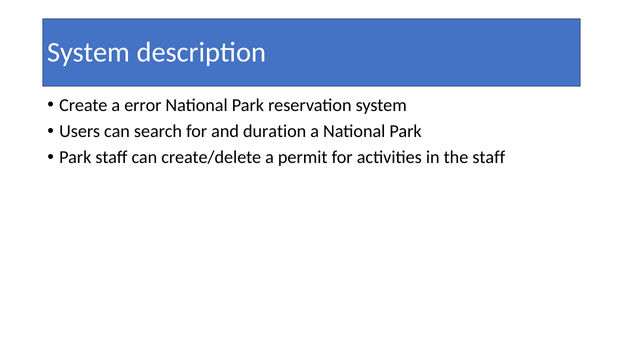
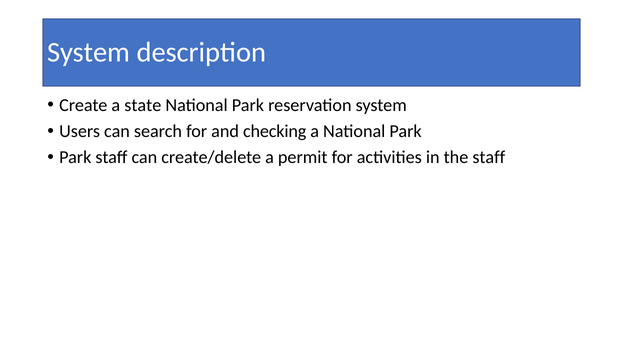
error: error -> state
duration: duration -> checking
